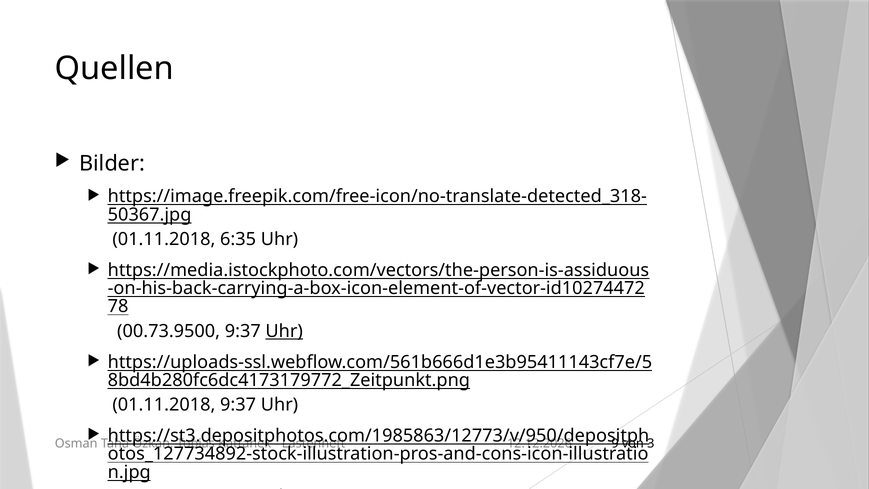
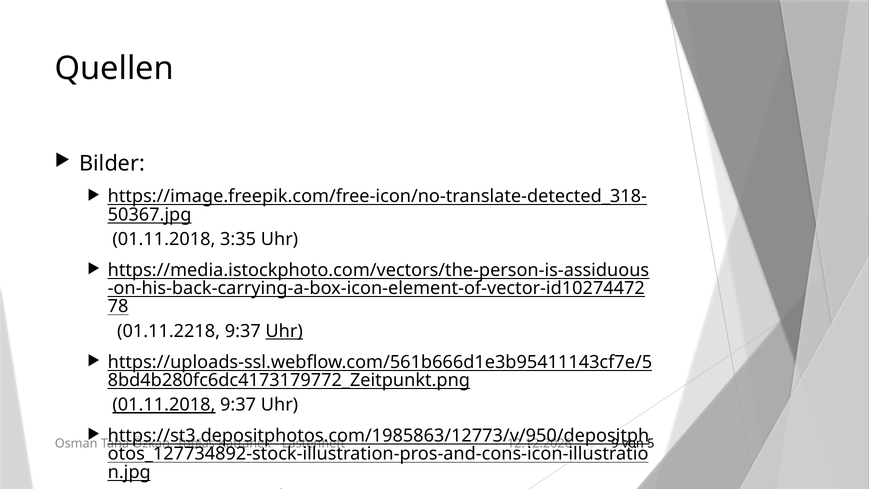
6:35: 6:35 -> 3:35
00.73.9500: 00.73.9500 -> 01.11.2218
01.11.2018 at (164, 405) underline: none -> present
3: 3 -> 5
